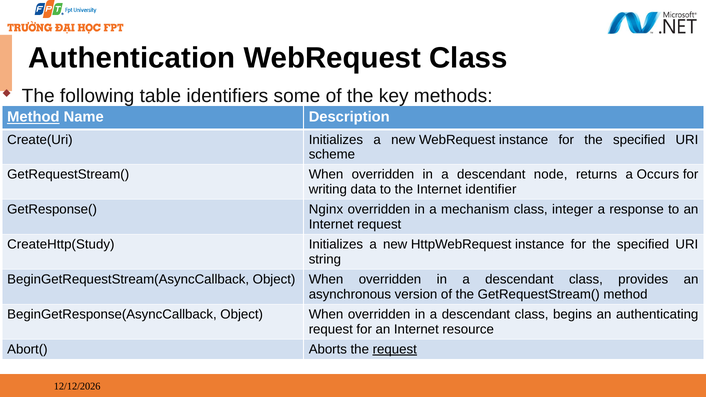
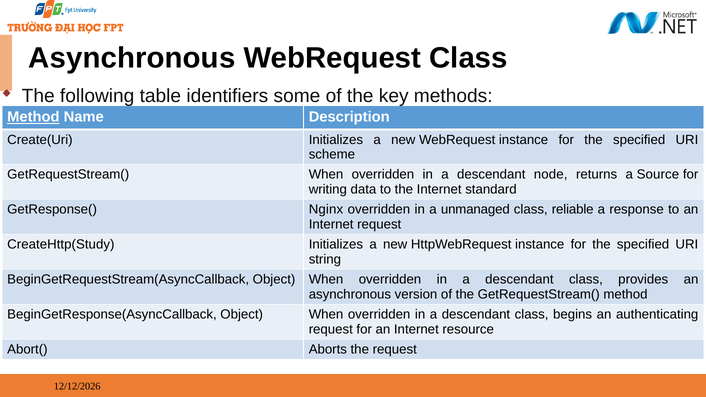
Authentication at (132, 58): Authentication -> Asynchronous
Occurs: Occurs -> Source
identifier: identifier -> standard
mechanism: mechanism -> unmanaged
integer: integer -> reliable
request at (395, 349) underline: present -> none
